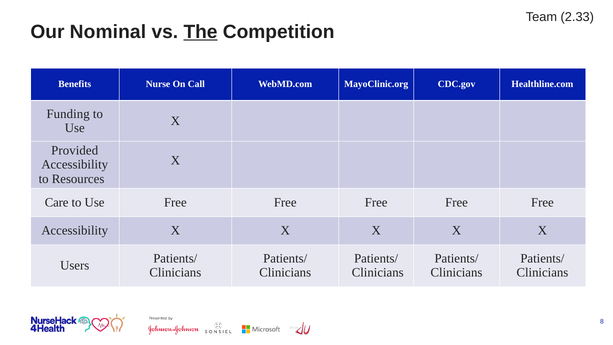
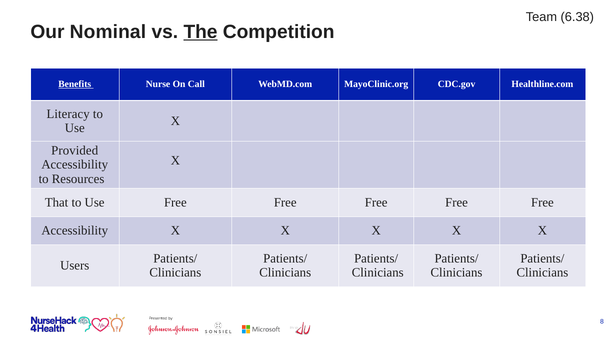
2.33: 2.33 -> 6.38
Benefits​ underline: none -> present
Funding: Funding -> Literacy
Care: Care -> That
